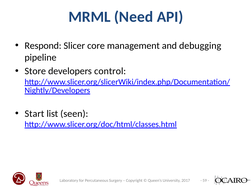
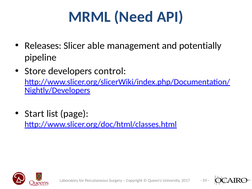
Respond: Respond -> Releases
core: core -> able
debugging: debugging -> potentially
seen: seen -> page
